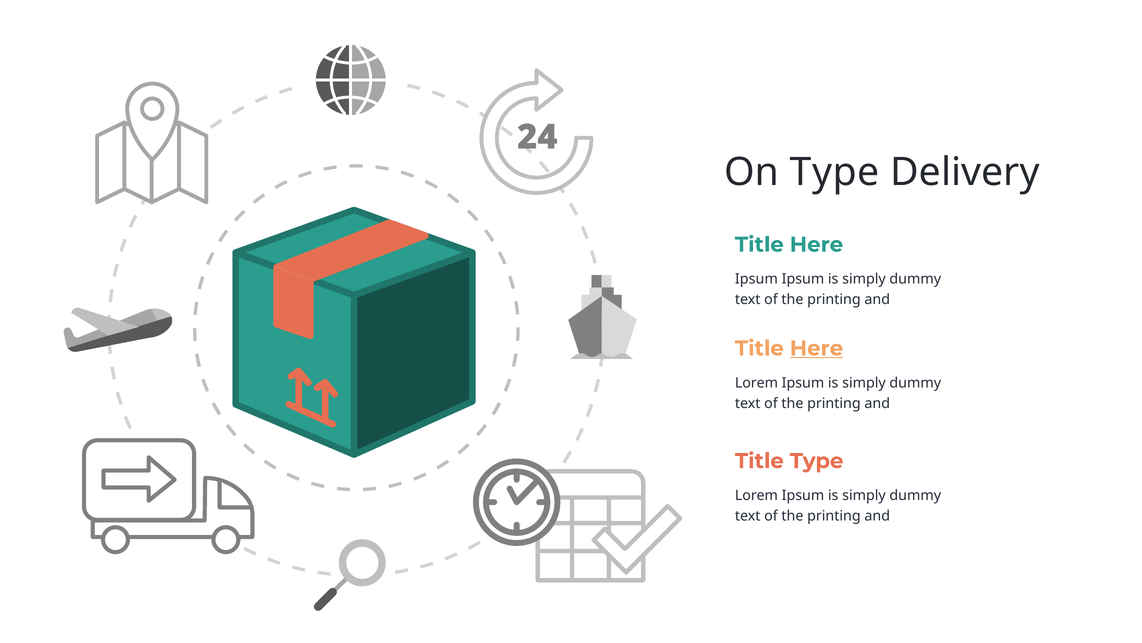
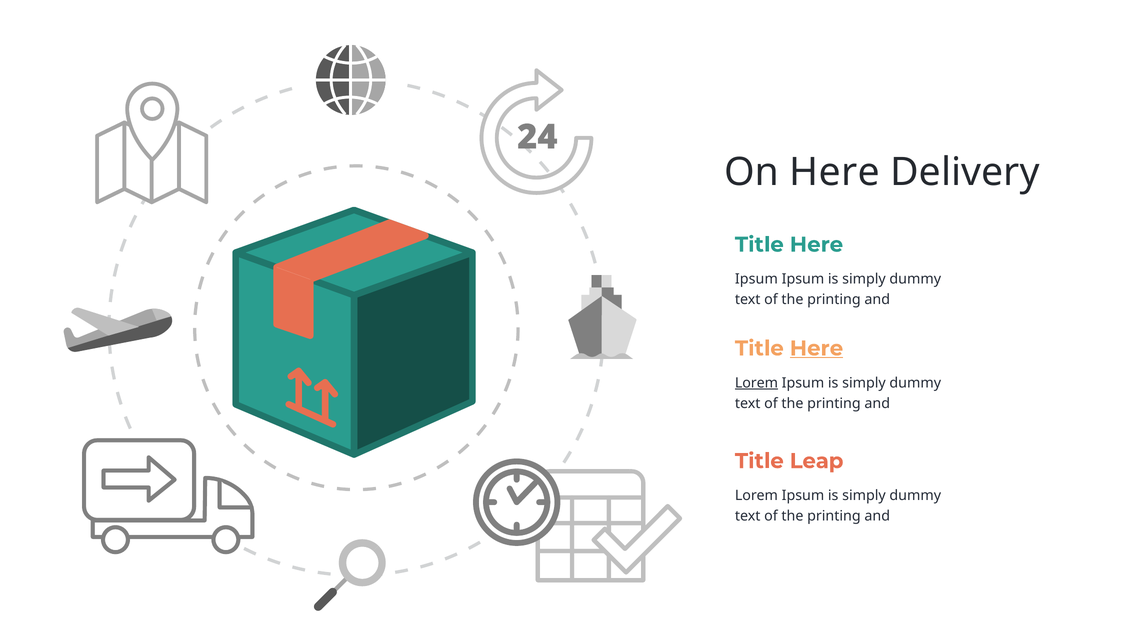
On Type: Type -> Here
Lorem at (756, 383) underline: none -> present
Title Type: Type -> Leap
